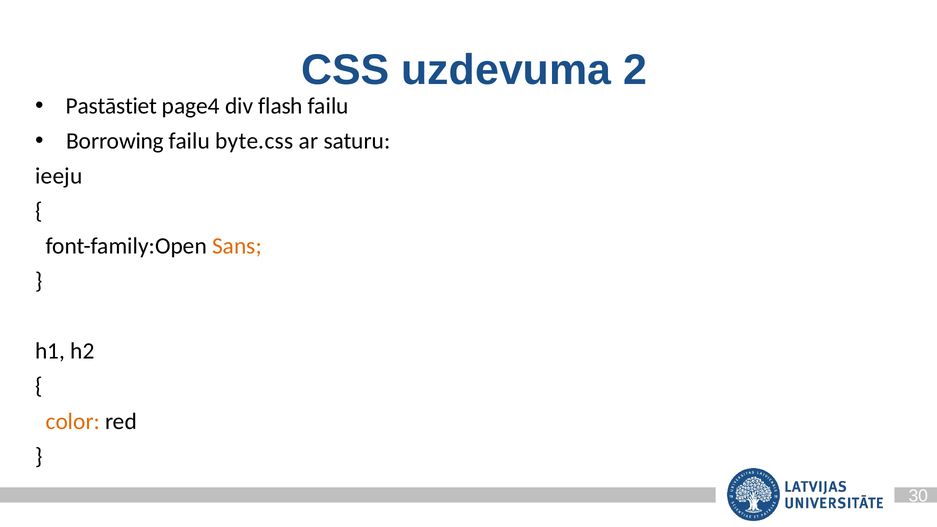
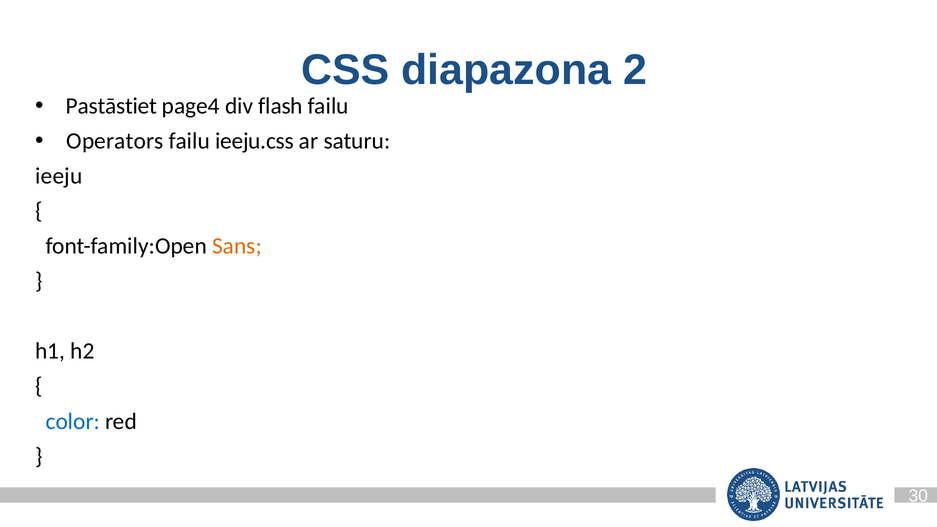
uzdevuma: uzdevuma -> diapazona
Borrowing: Borrowing -> Operators
byte.css: byte.css -> ieeju.css
color colour: orange -> blue
